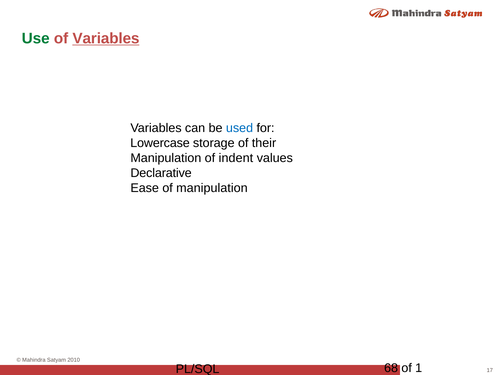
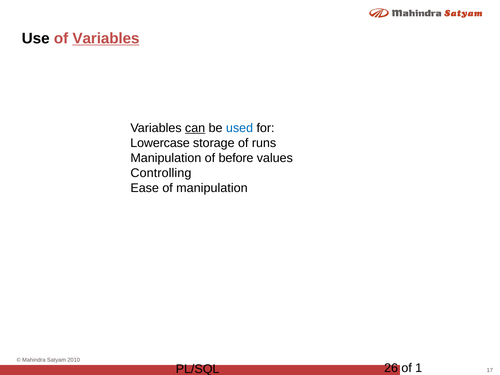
Use colour: green -> black
can underline: none -> present
their: their -> runs
indent: indent -> before
Declarative: Declarative -> Controlling
68: 68 -> 26
